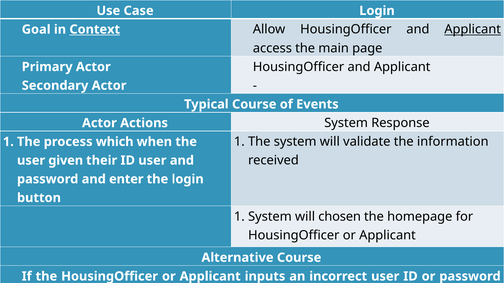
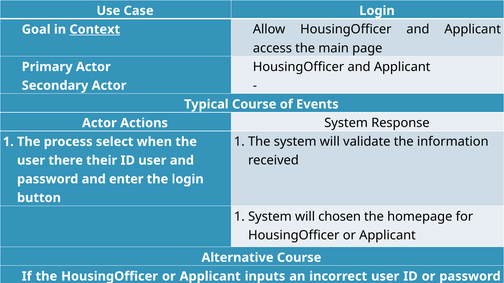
Applicant at (473, 29) underline: present -> none
which: which -> select
given: given -> there
